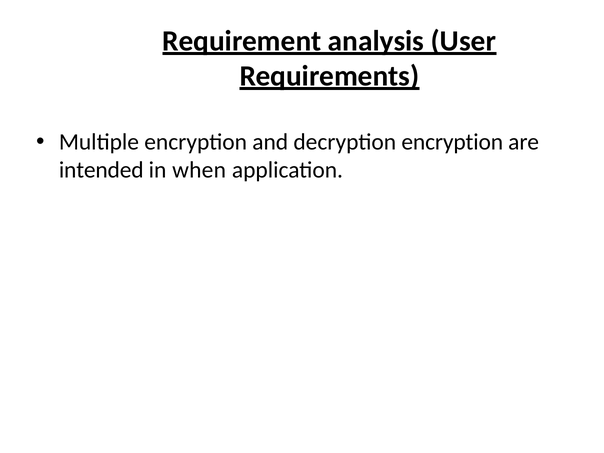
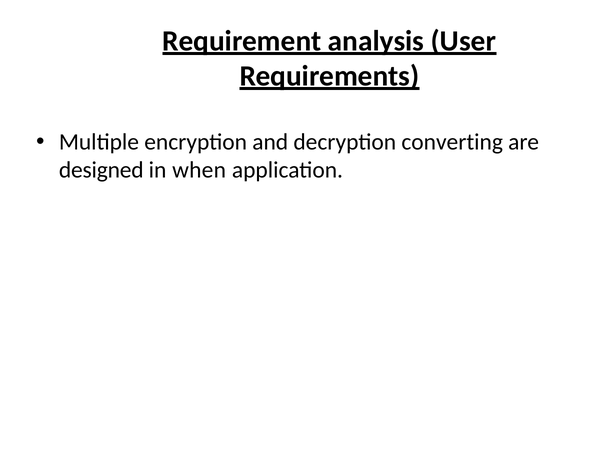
decryption encryption: encryption -> converting
intended: intended -> designed
